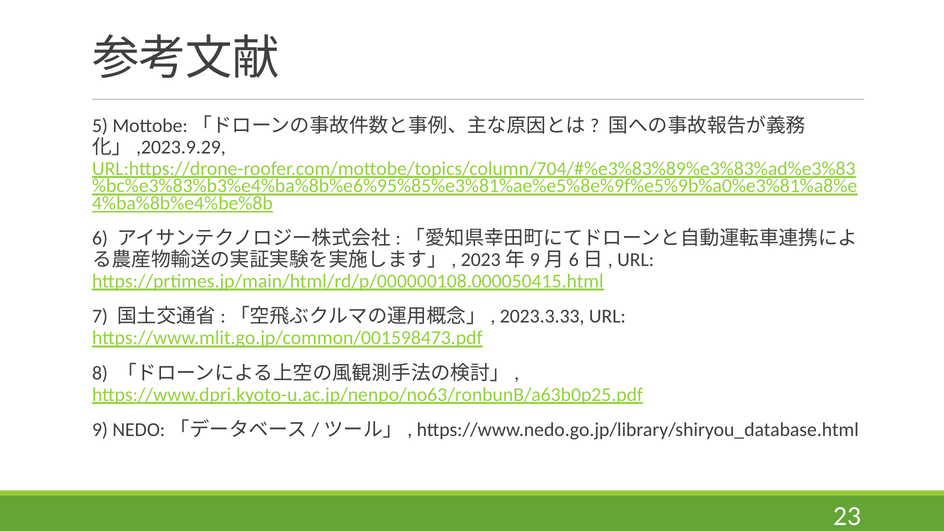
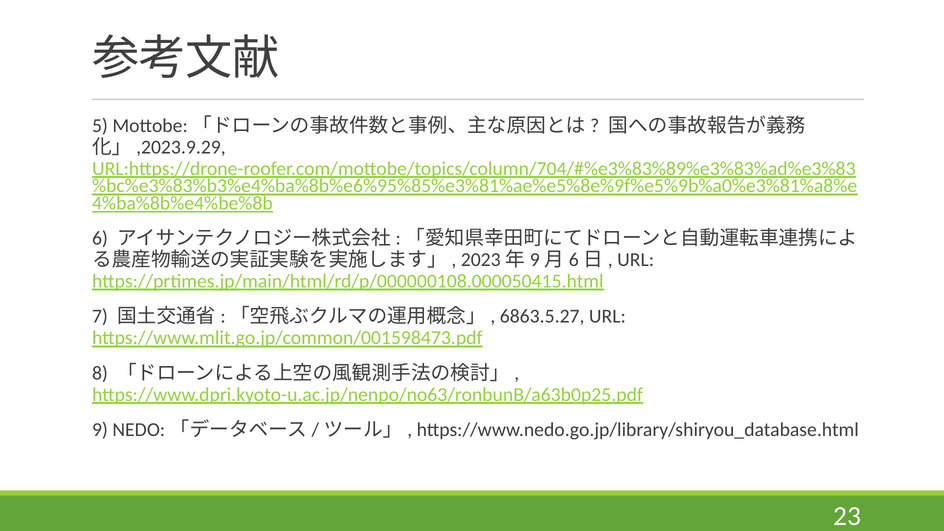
2023.3.33: 2023.3.33 -> 6863.5.27
